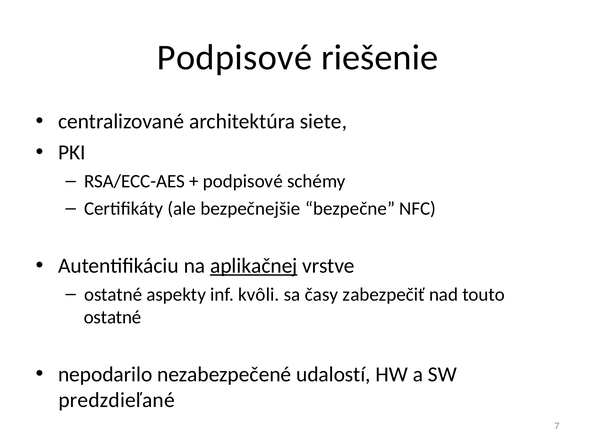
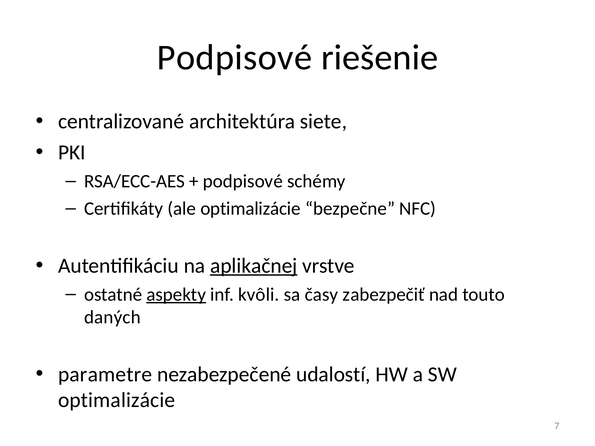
ale bezpečnejšie: bezpečnejšie -> optimalizácie
aspekty underline: none -> present
ostatné at (113, 317): ostatné -> daných
nepodarilo: nepodarilo -> parametre
predzdieľané at (117, 400): predzdieľané -> optimalizácie
